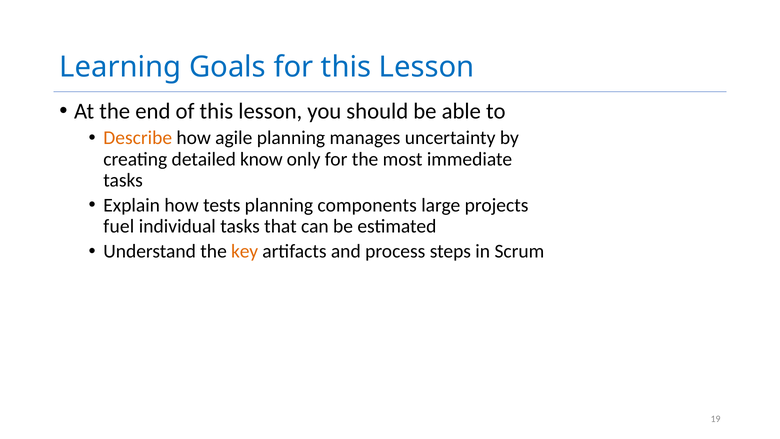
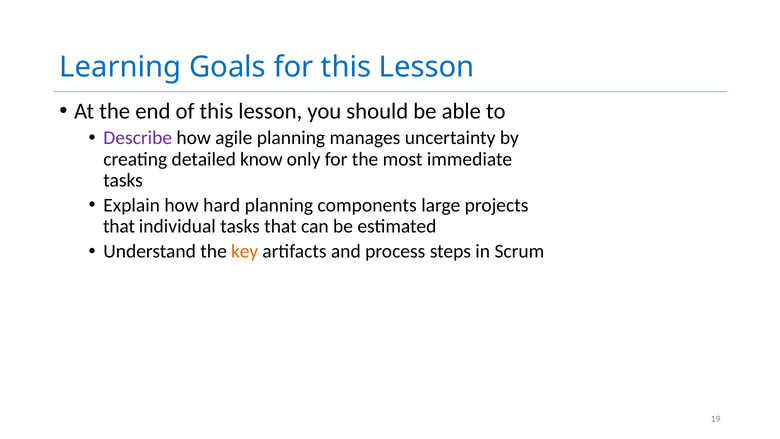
Describe colour: orange -> purple
tests: tests -> hard
fuel at (119, 226): fuel -> that
